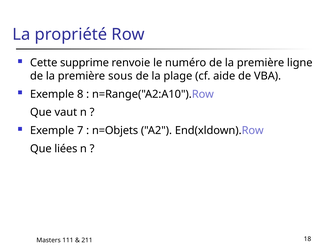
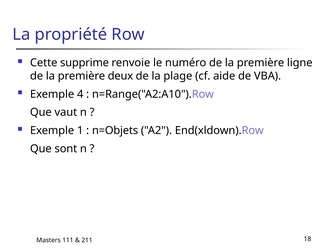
sous: sous -> deux
8: 8 -> 4
7: 7 -> 1
liées: liées -> sont
